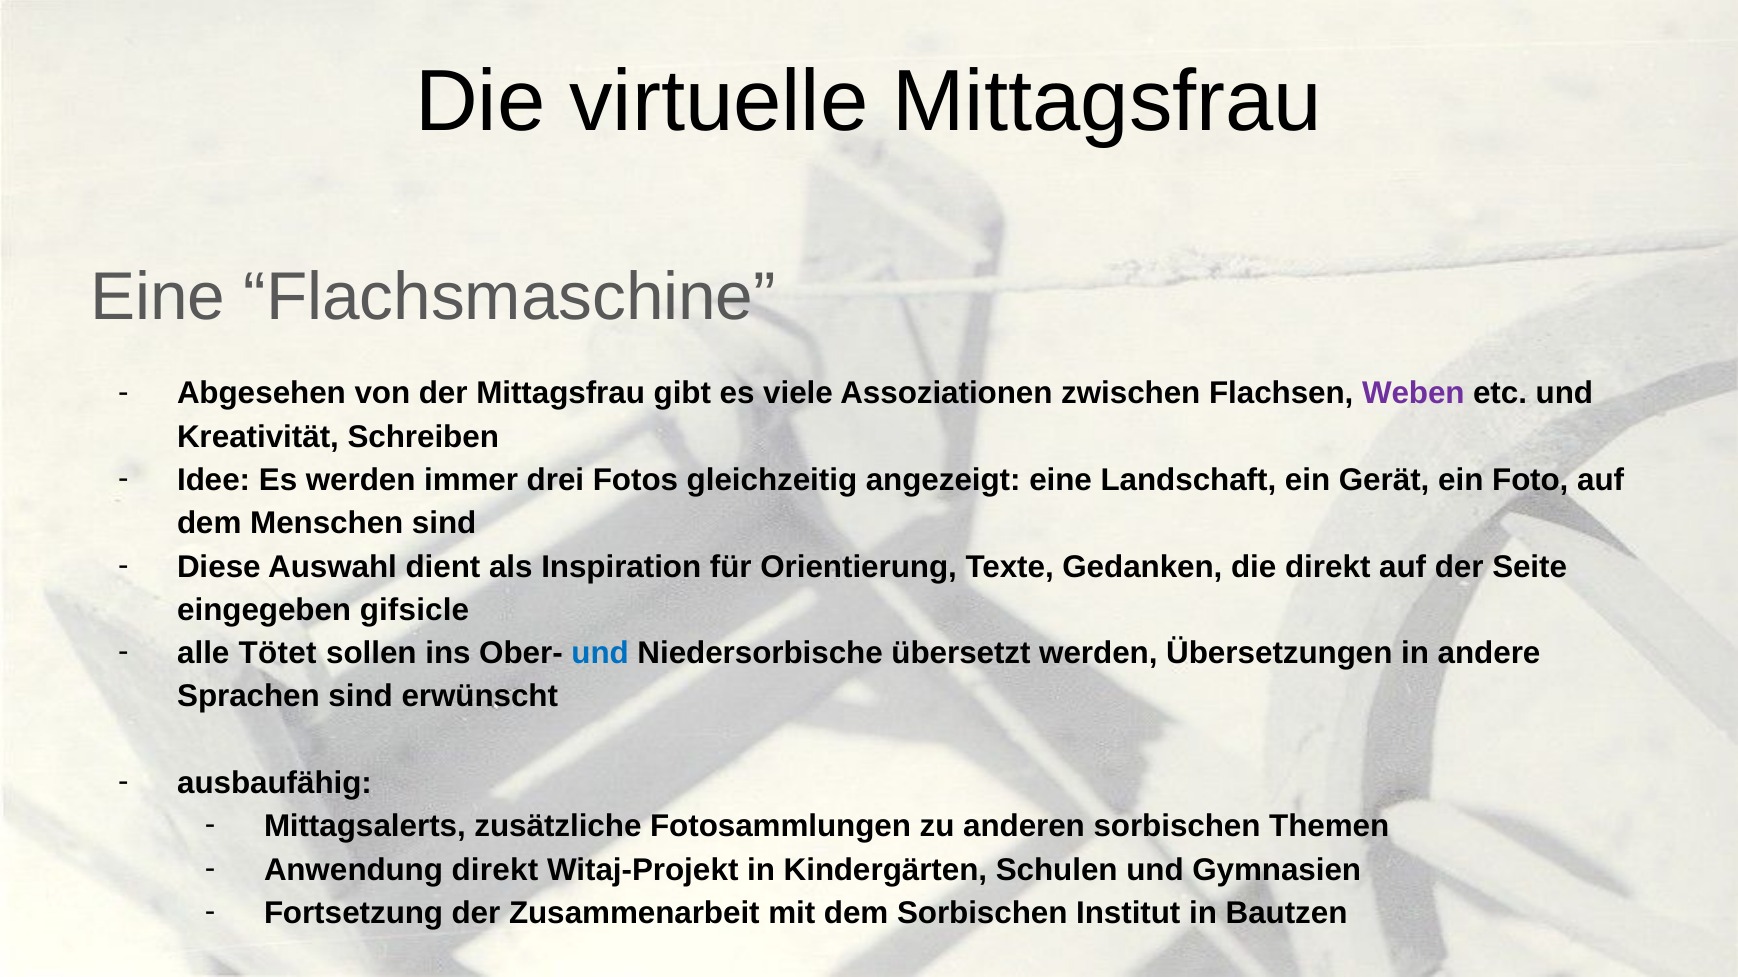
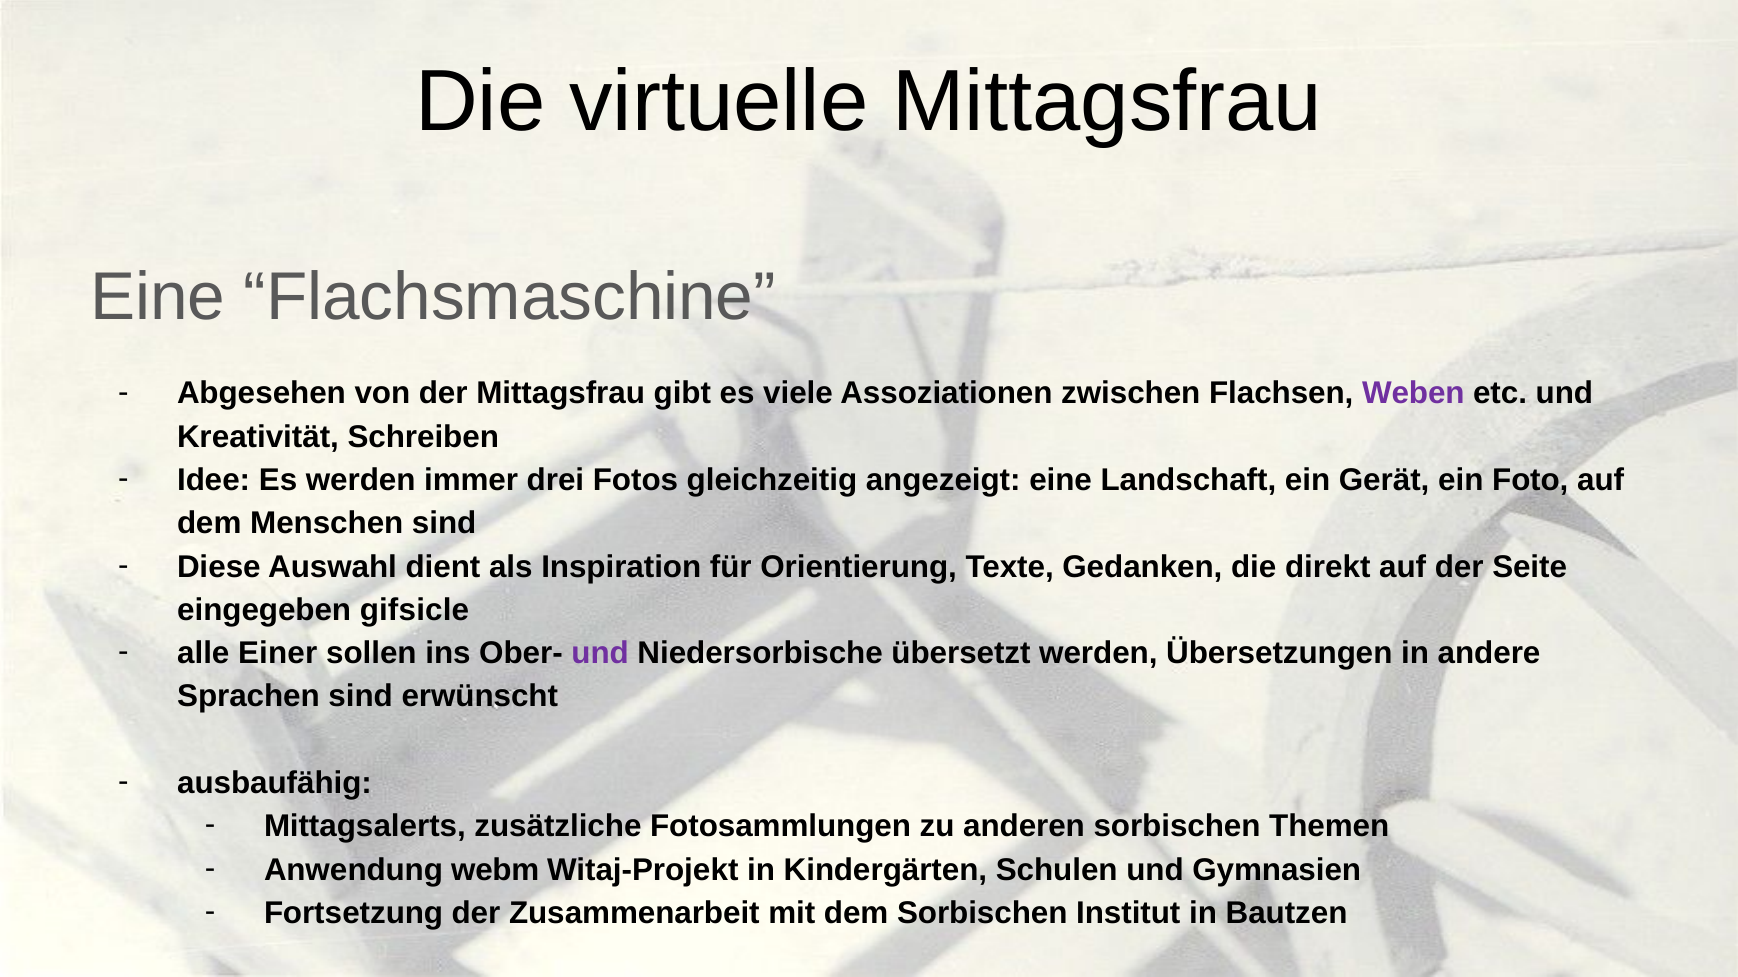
Tötet: Tötet -> Einer
und at (600, 654) colour: blue -> purple
Anwendung direkt: direkt -> webm
